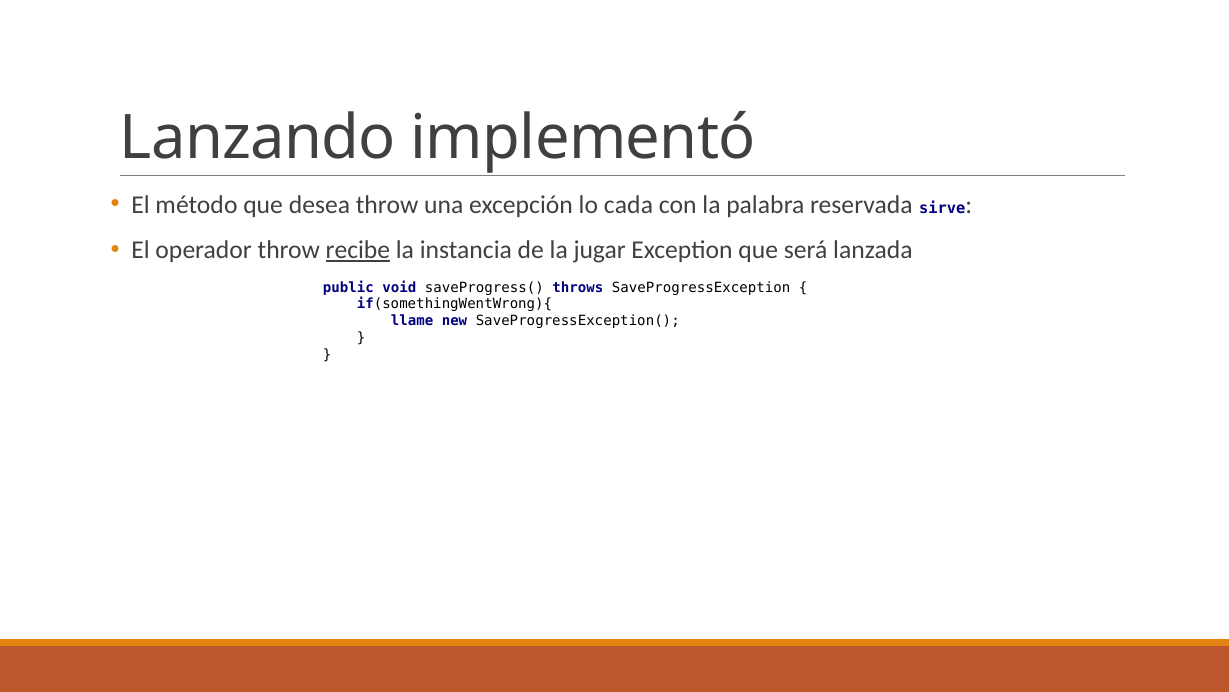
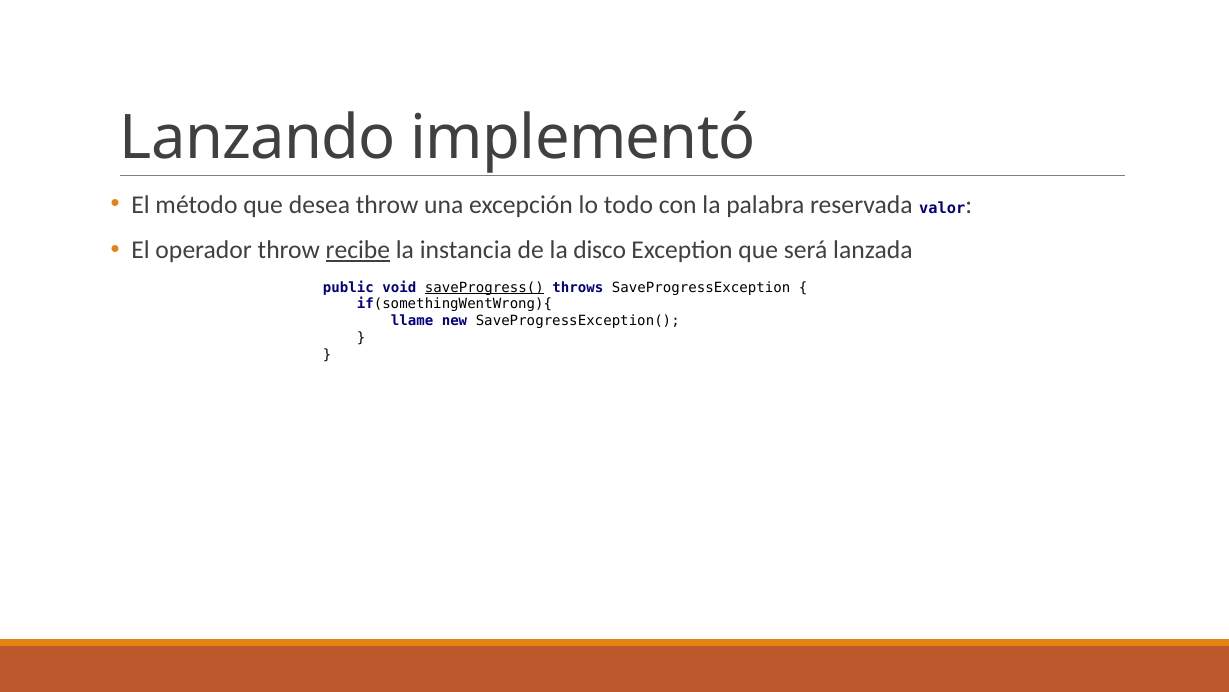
cada: cada -> todo
sirve: sirve -> valor
jugar: jugar -> disco
saveProgress( underline: none -> present
